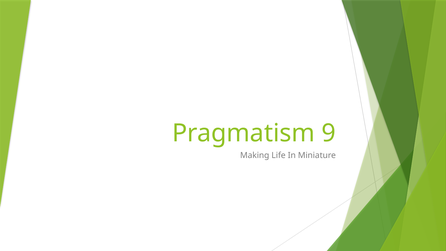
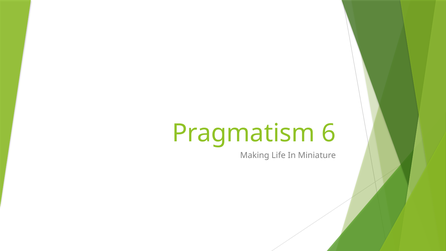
9: 9 -> 6
